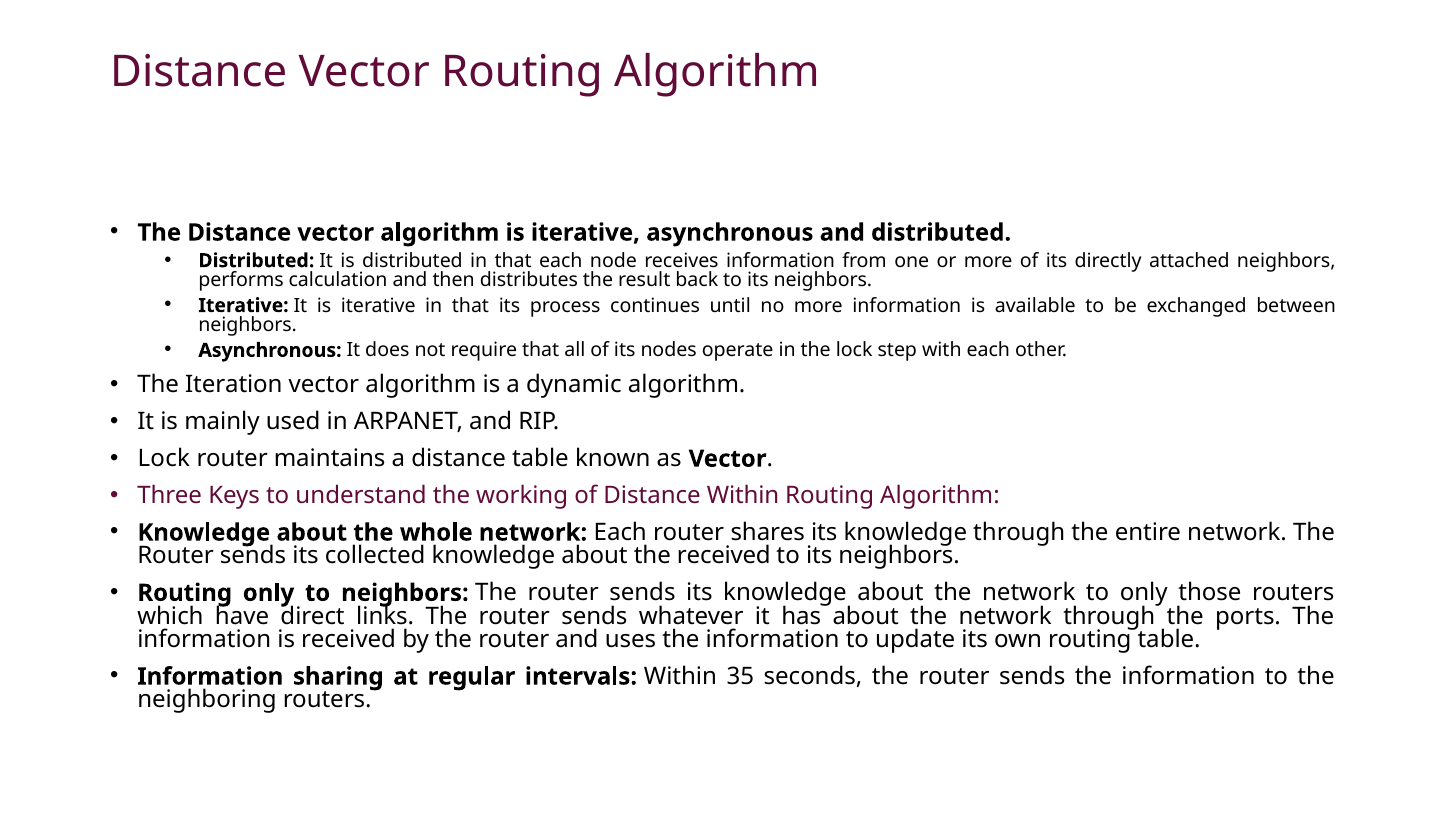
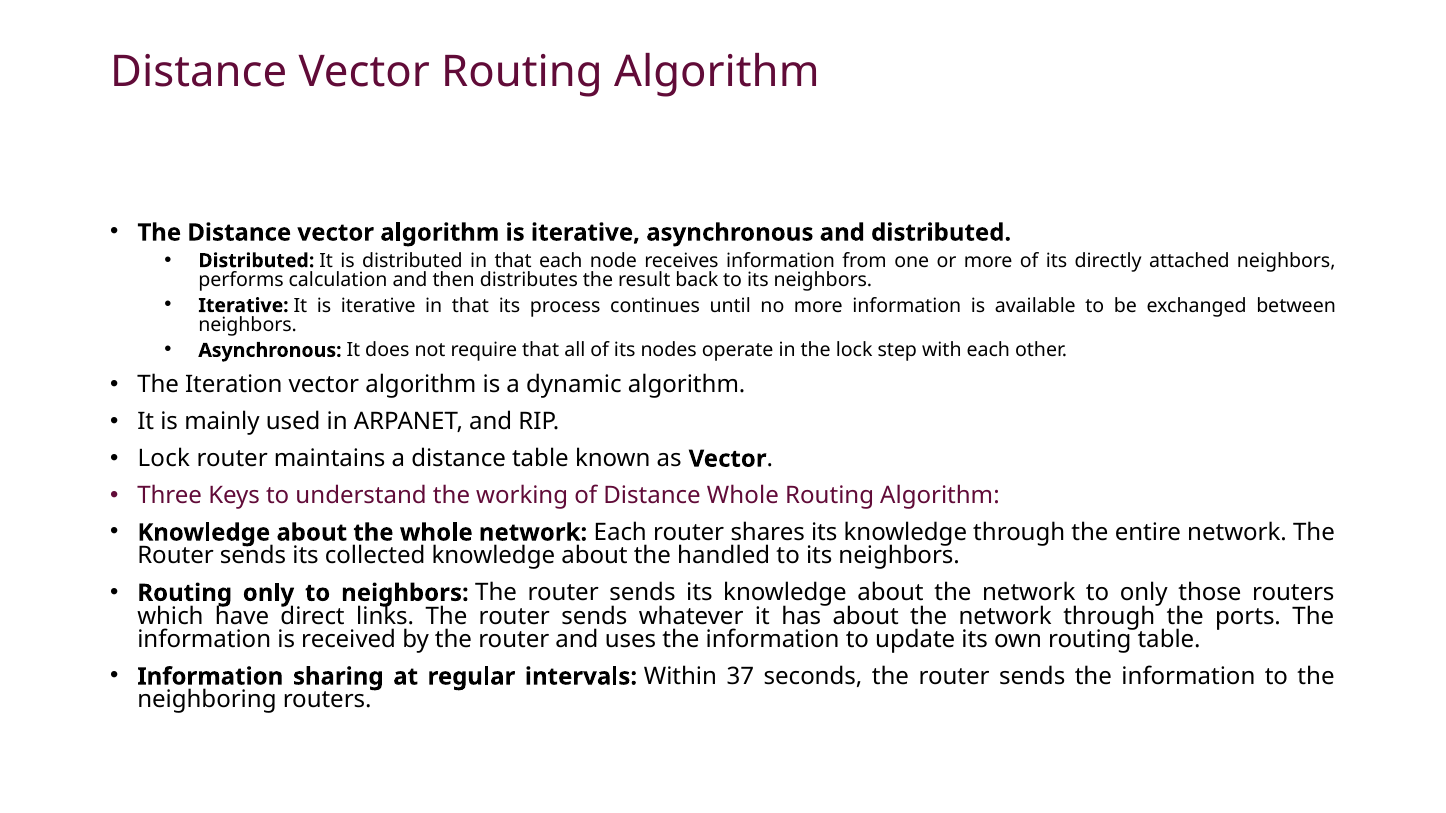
Distance Within: Within -> Whole
the received: received -> handled
35: 35 -> 37
